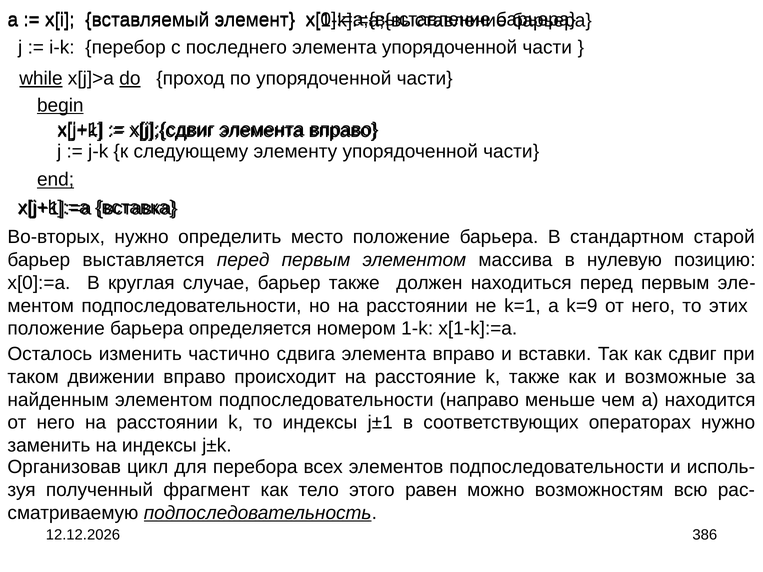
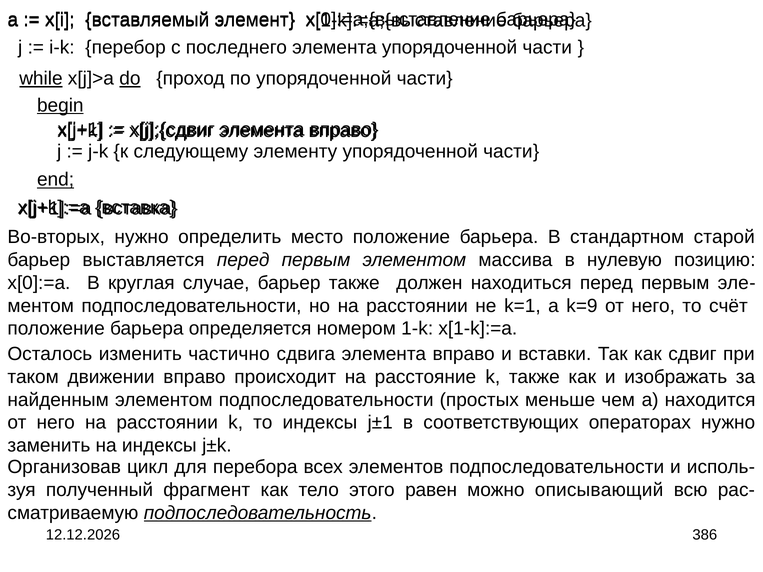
этих: этих -> счёт
возможные: возможные -> изображать
направо: направо -> простых
возможностям: возможностям -> описывающий
